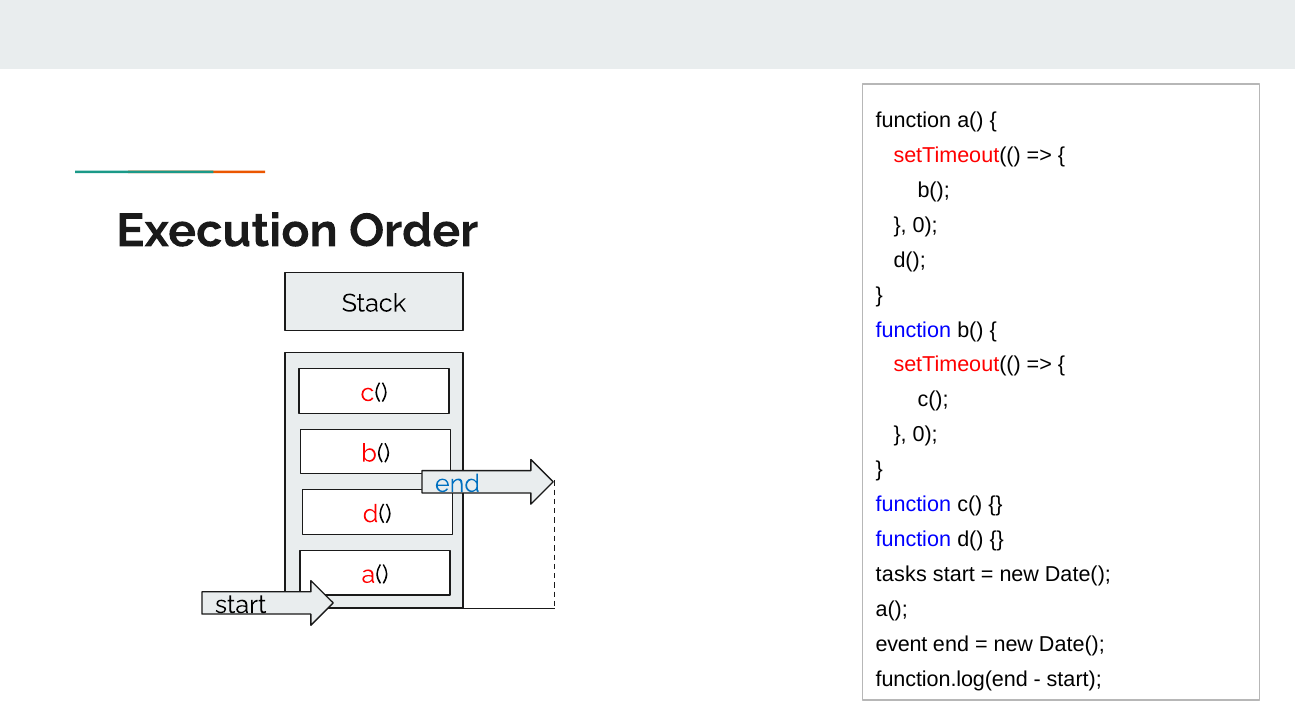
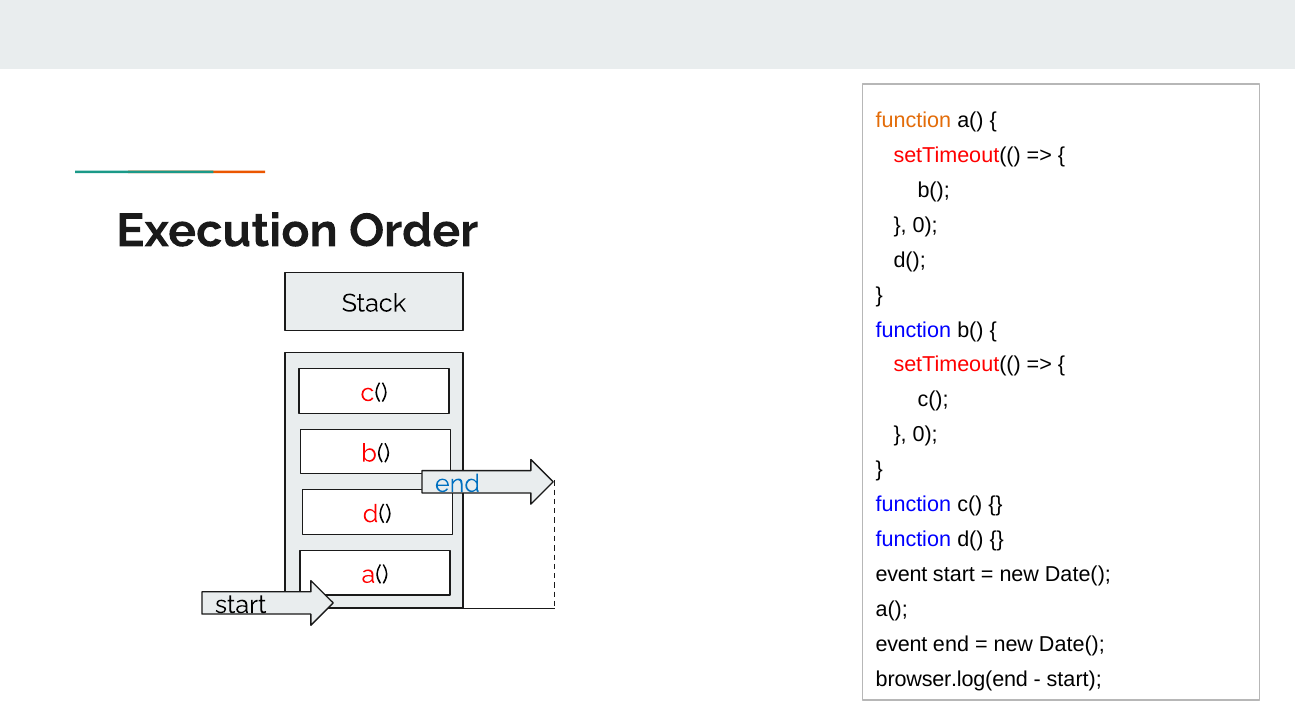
function at (913, 121) colour: black -> orange
tasks at (901, 575): tasks -> event
function.log(end: function.log(end -> browser.log(end
